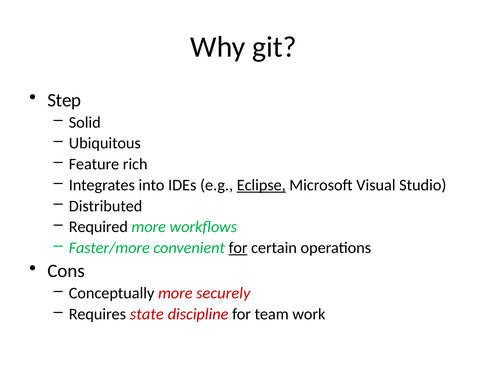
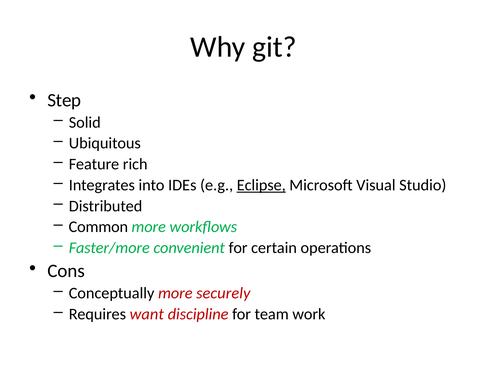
Required: Required -> Common
for at (238, 248) underline: present -> none
state: state -> want
